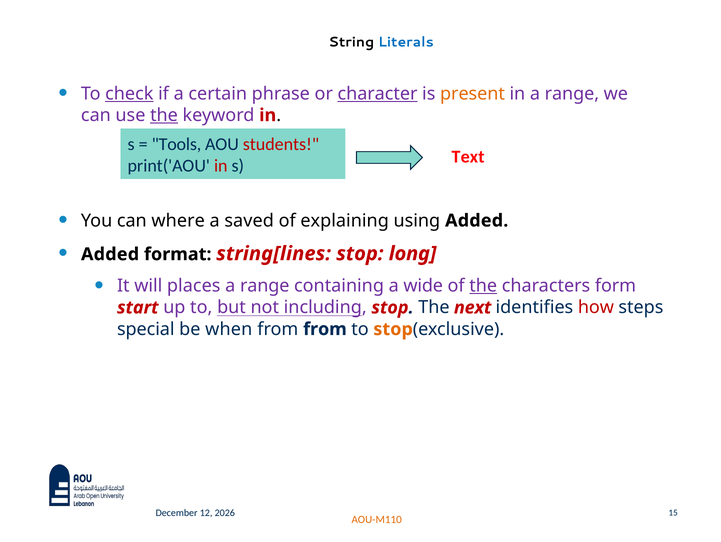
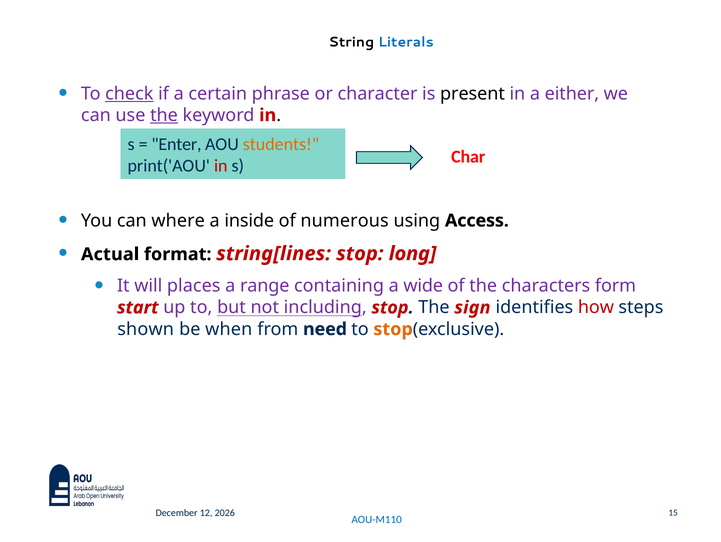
character underline: present -> none
present colour: orange -> black
in a range: range -> either
Tools: Tools -> Enter
students colour: red -> orange
Text: Text -> Char
saved: saved -> inside
explaining: explaining -> numerous
using Added: Added -> Access
Added at (110, 254): Added -> Actual
the at (483, 286) underline: present -> none
next: next -> sign
special: special -> shown
from from: from -> need
AOU-M110 colour: orange -> blue
